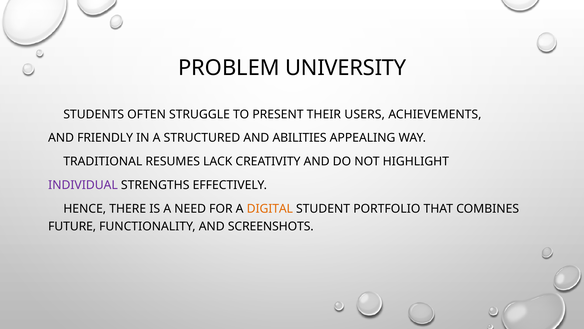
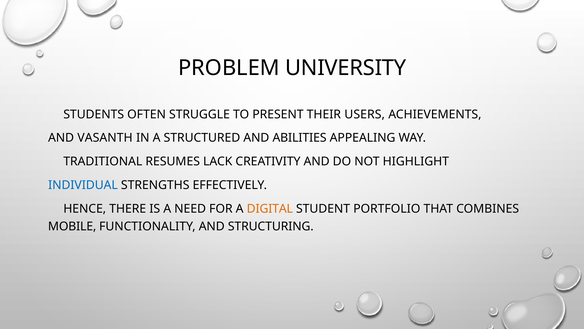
FRIENDLY: FRIENDLY -> VASANTH
INDIVIDUAL colour: purple -> blue
FUTURE: FUTURE -> MOBILE
SCREENSHOTS: SCREENSHOTS -> STRUCTURING
